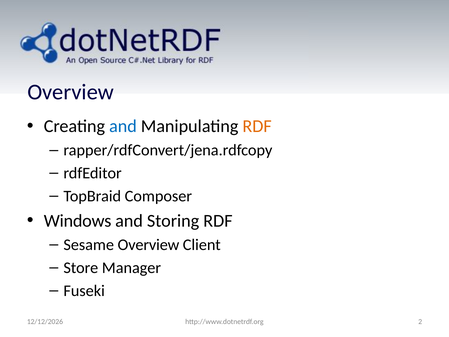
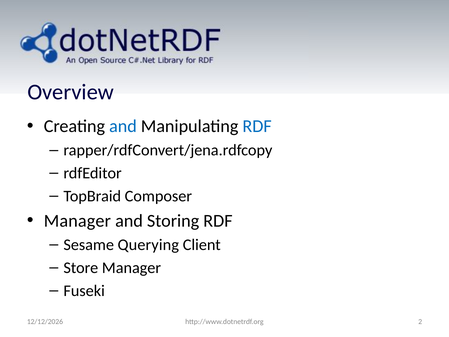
RDF at (257, 126) colour: orange -> blue
Windows at (78, 221): Windows -> Manager
Sesame Overview: Overview -> Querying
